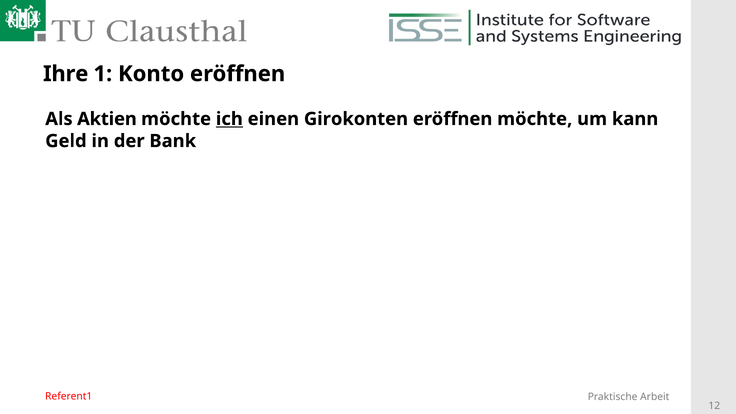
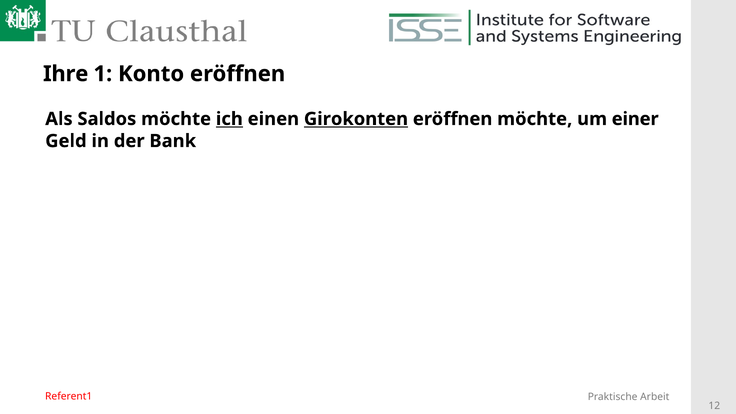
Aktien: Aktien -> Saldos
Girokonten underline: none -> present
kann: kann -> einer
